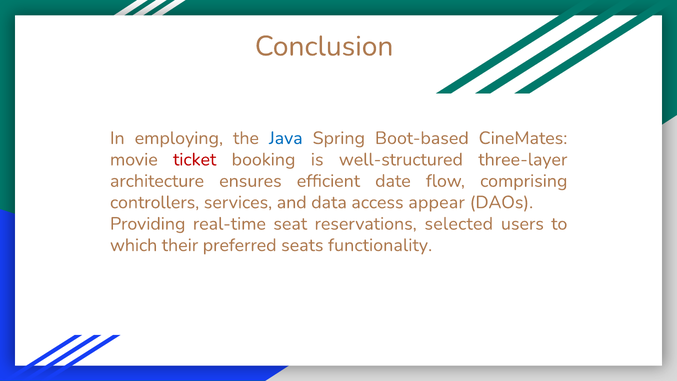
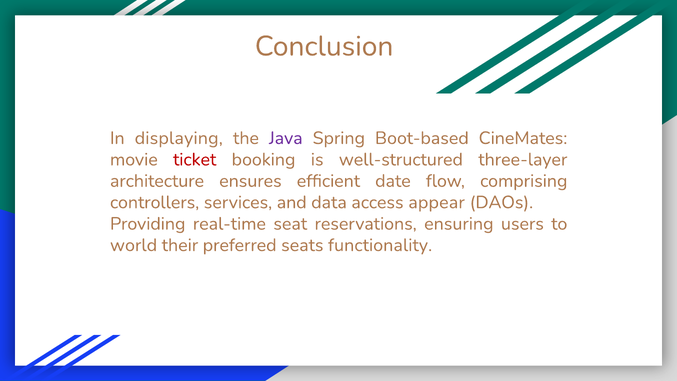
employing: employing -> displaying
Java colour: blue -> purple
selected: selected -> ensuring
which: which -> world
